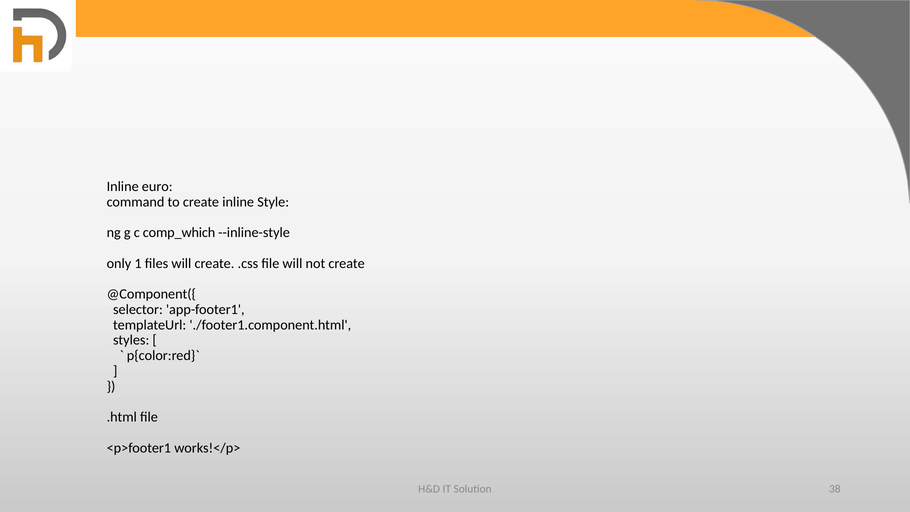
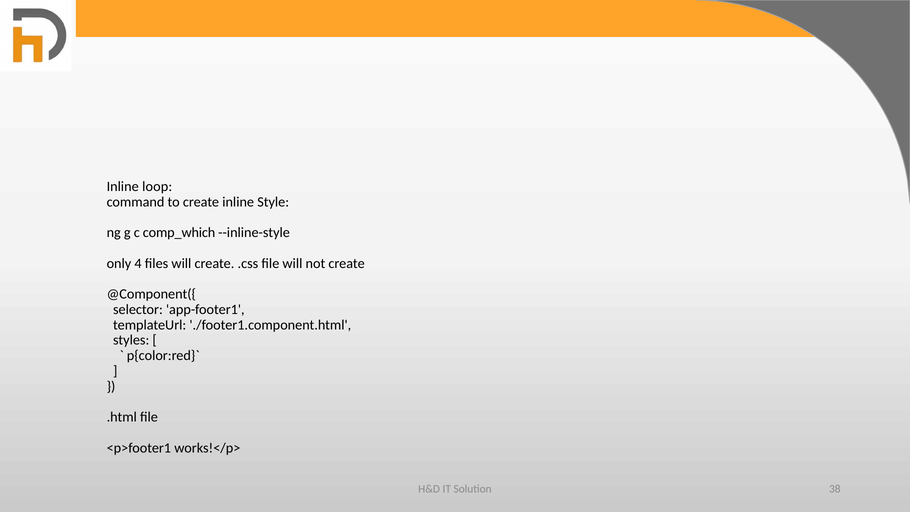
euro: euro -> loop
1: 1 -> 4
